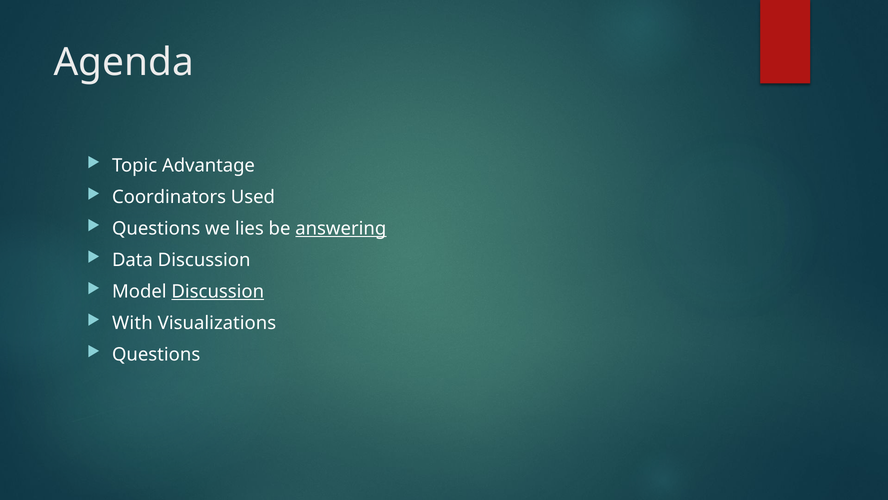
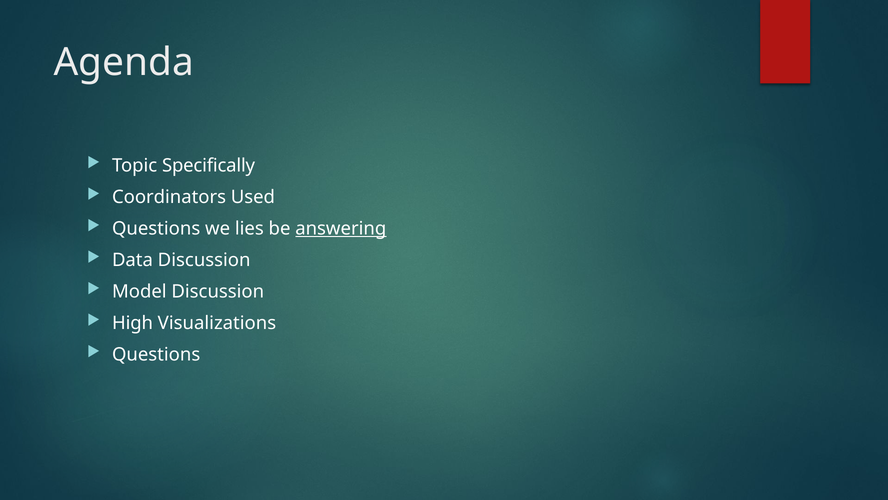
Advantage: Advantage -> Specifically
Discussion at (218, 291) underline: present -> none
With: With -> High
